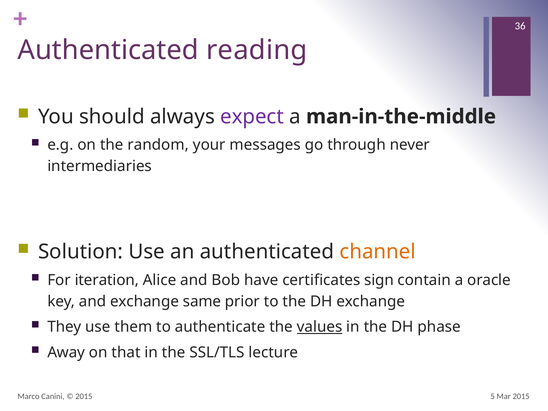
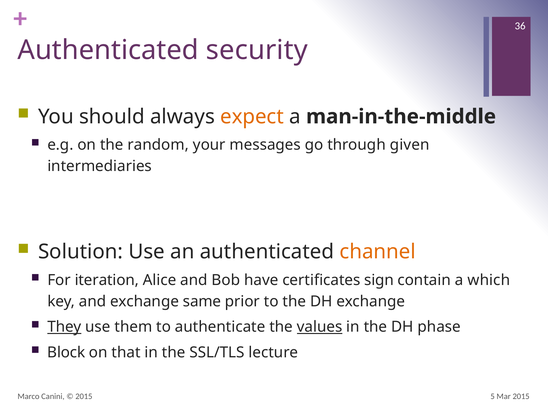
reading: reading -> security
expect colour: purple -> orange
never: never -> given
oracle: oracle -> which
They underline: none -> present
Away: Away -> Block
